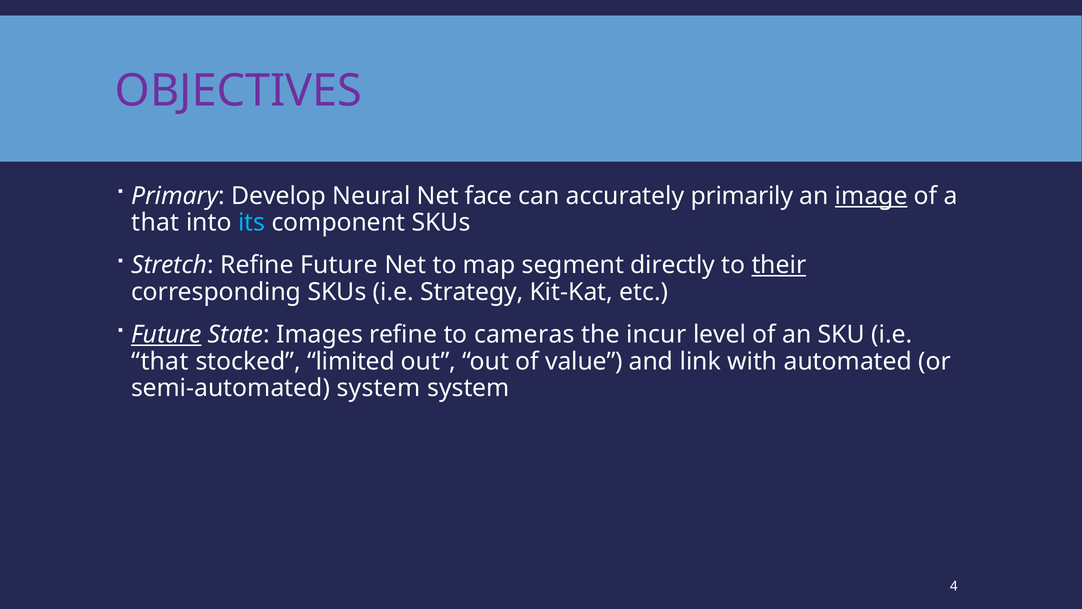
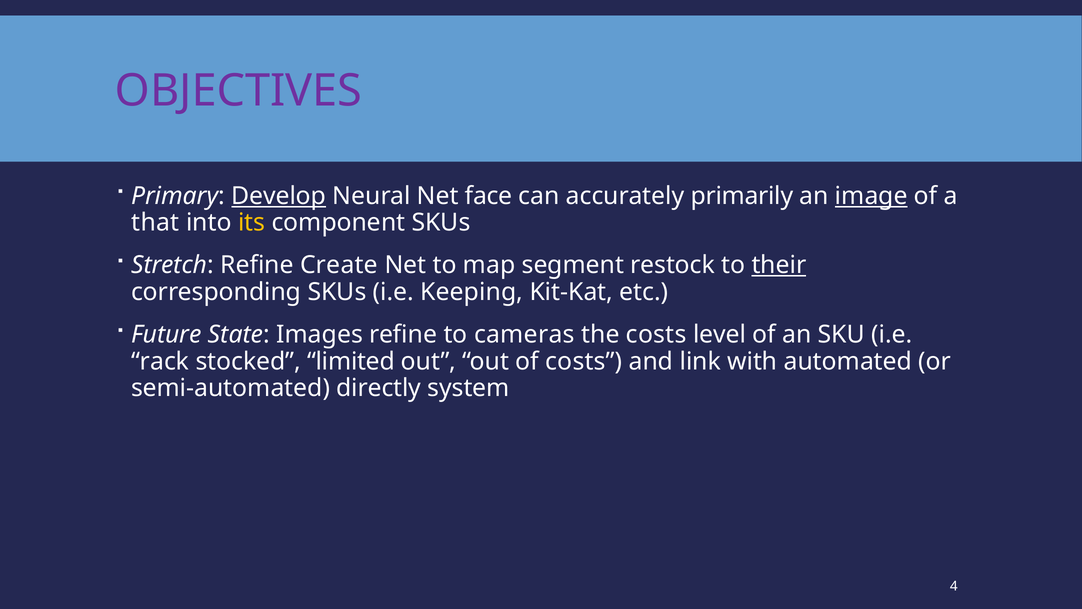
Develop underline: none -> present
its colour: light blue -> yellow
Refine Future: Future -> Create
directly: directly -> restock
Strategy: Strategy -> Keeping
Future at (166, 334) underline: present -> none
the incur: incur -> costs
that at (160, 361): that -> rack
of value: value -> costs
semi-automated system: system -> directly
